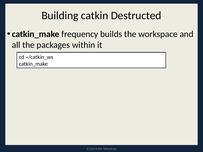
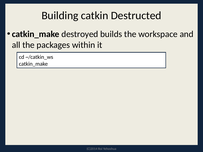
frequency: frequency -> destroyed
